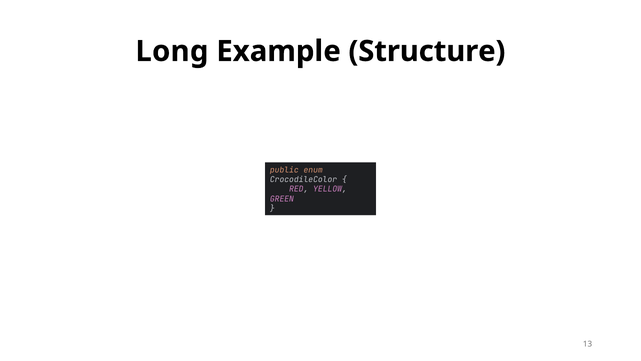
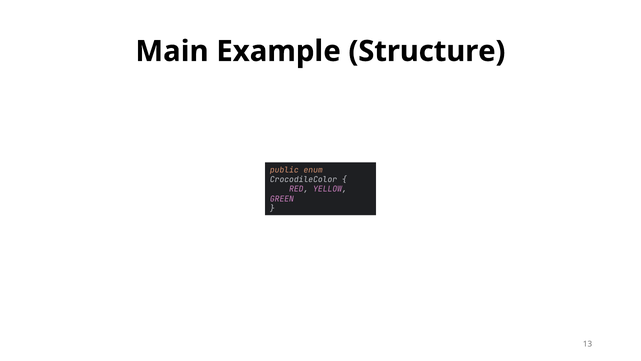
Long: Long -> Main
